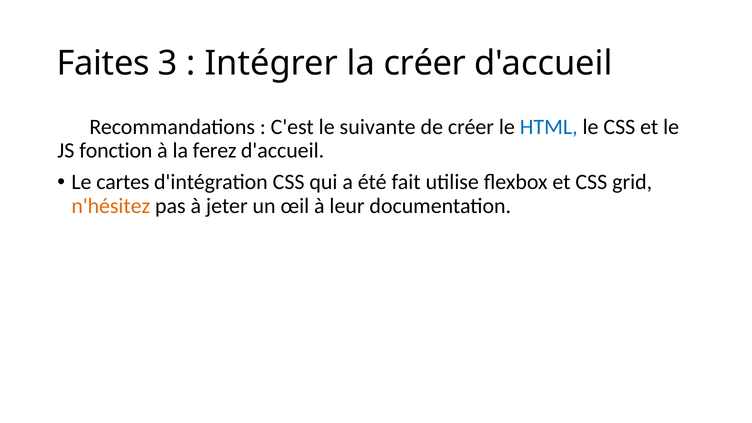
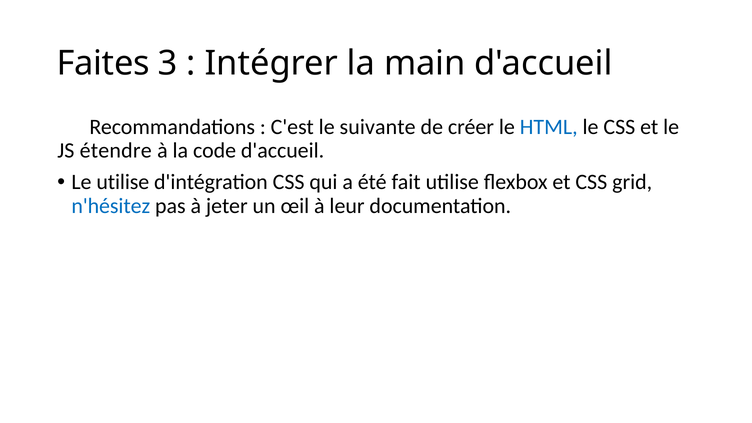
la créer: créer -> main
fonction: fonction -> étendre
ferez: ferez -> code
Le cartes: cartes -> utilise
n'hésitez colour: orange -> blue
